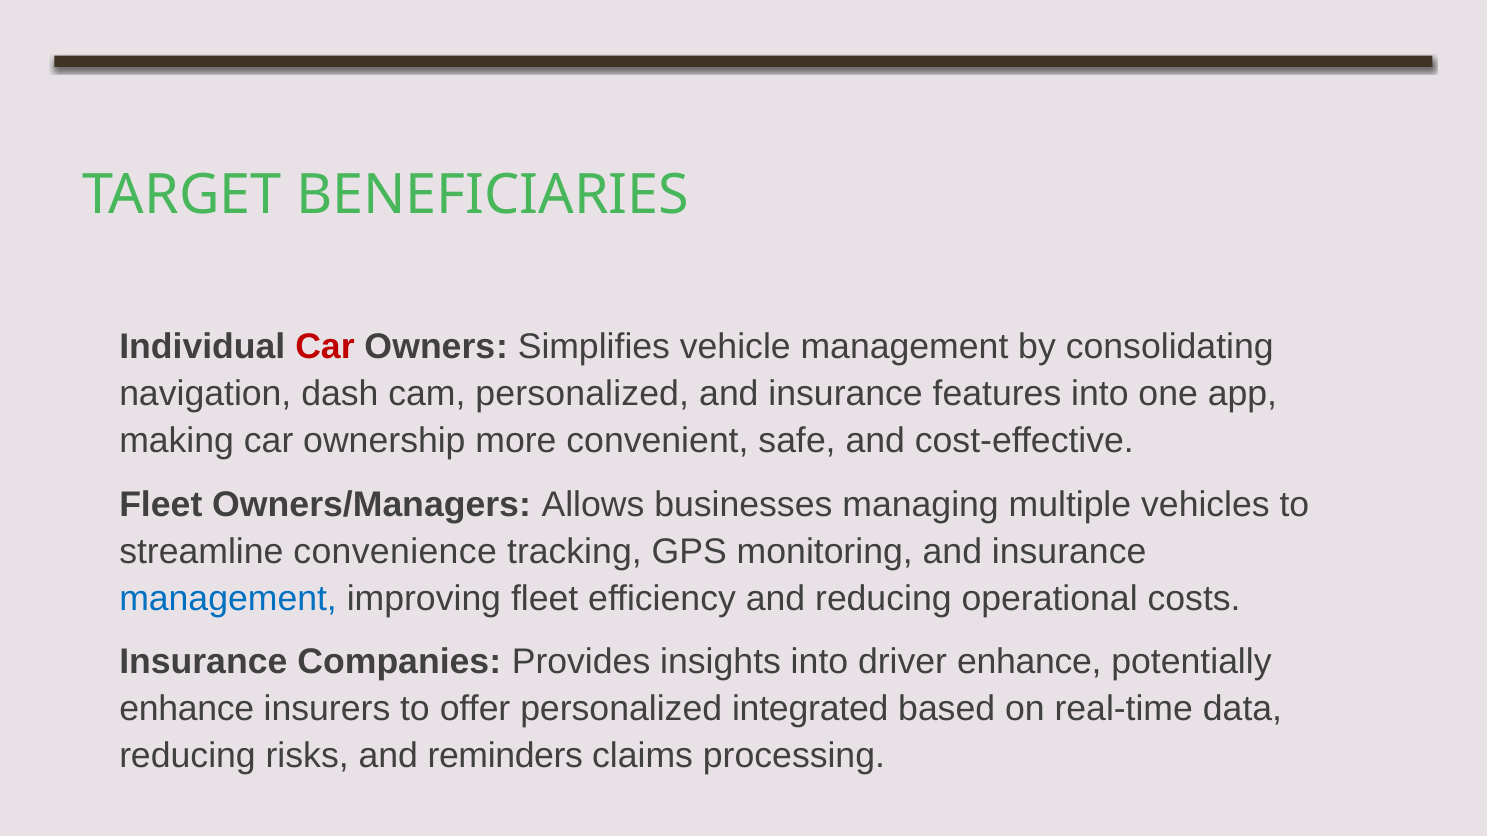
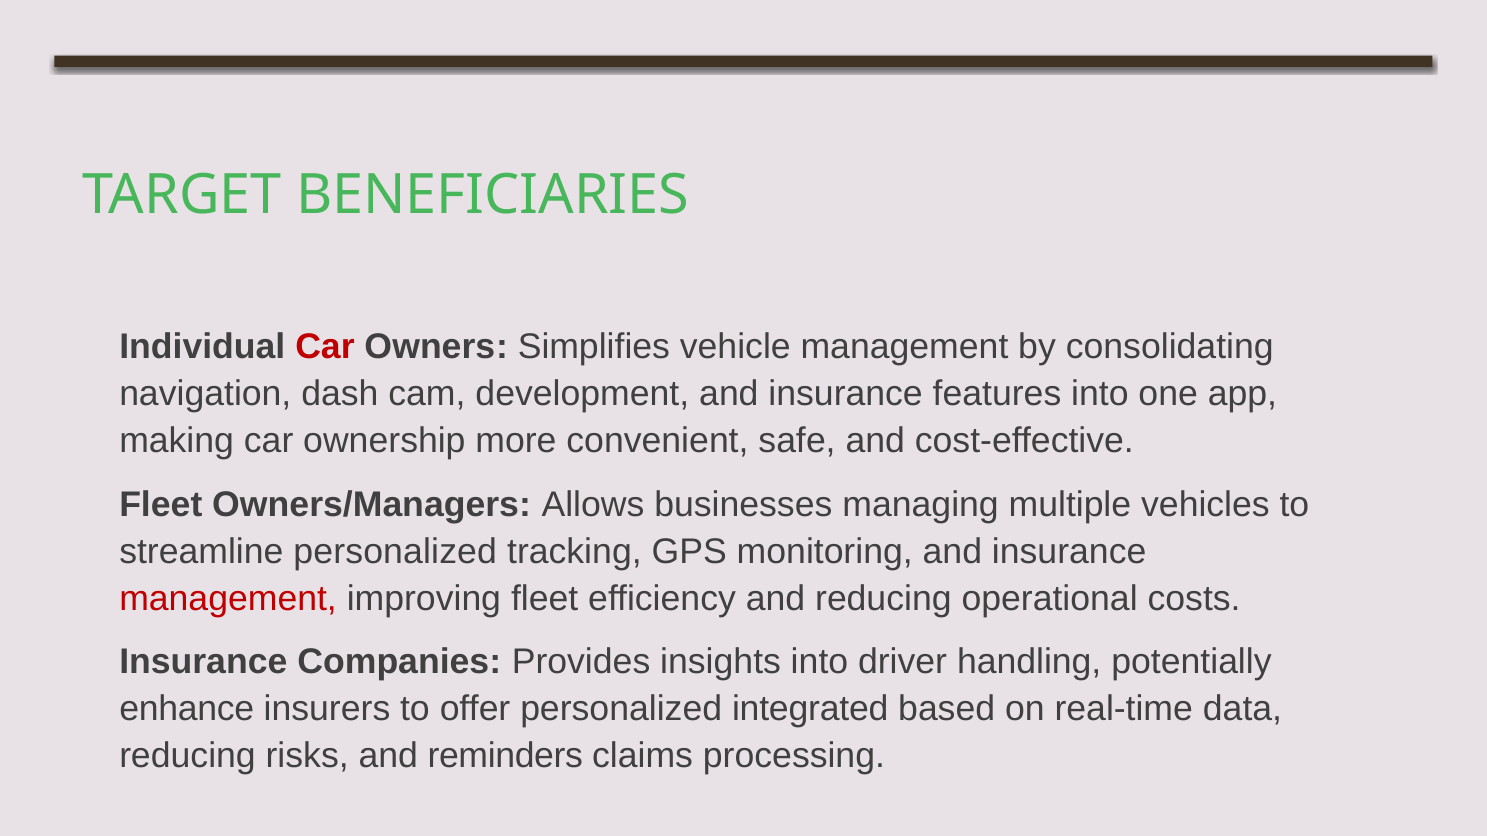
cam personalized: personalized -> development
streamline convenience: convenience -> personalized
management at (228, 599) colour: blue -> red
driver enhance: enhance -> handling
